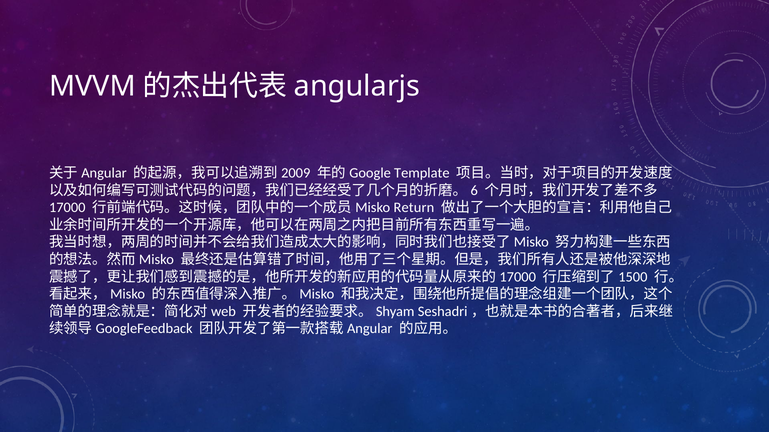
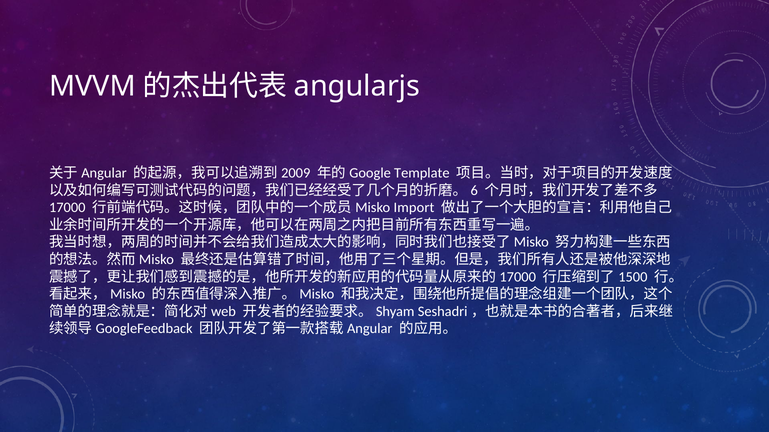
Return: Return -> Import
